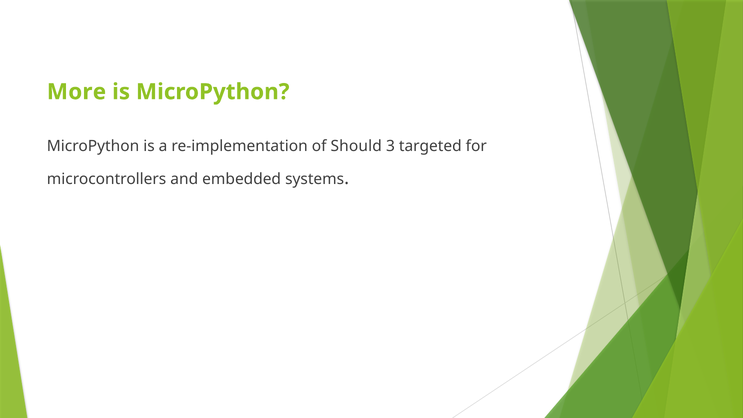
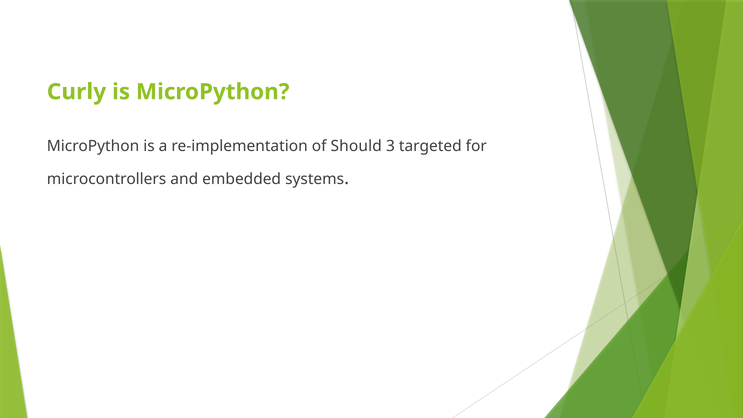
More: More -> Curly
